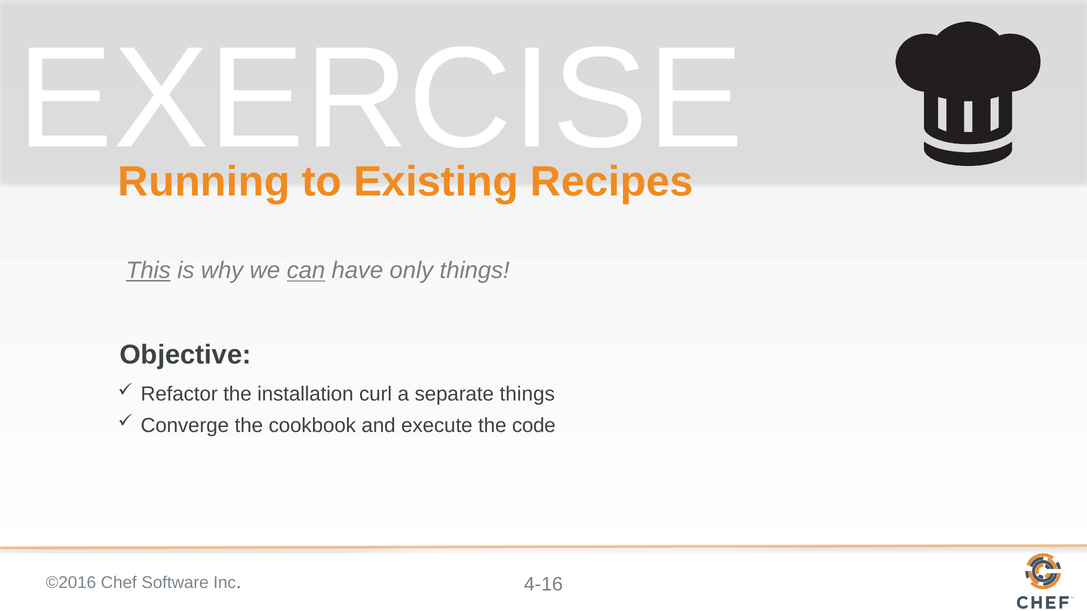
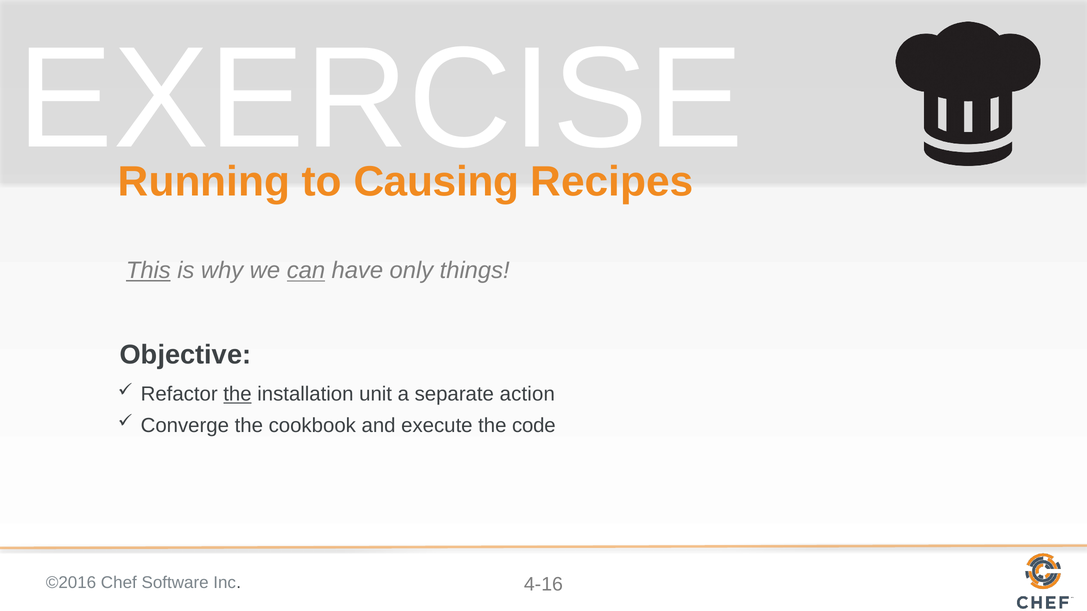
Existing: Existing -> Causing
the at (237, 395) underline: none -> present
curl: curl -> unit
separate things: things -> action
